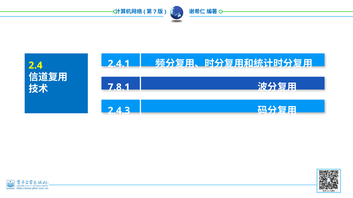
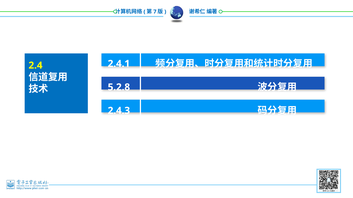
7.8.1: 7.8.1 -> 5.2.8
